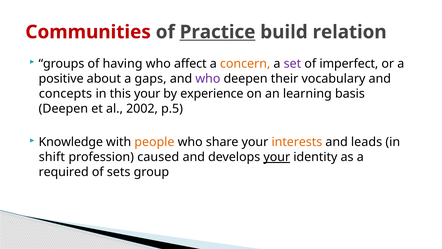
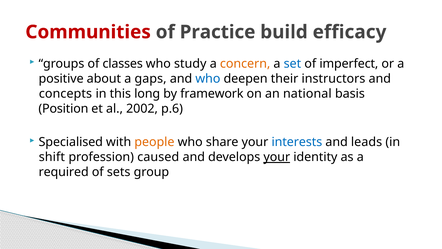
Practice underline: present -> none
relation: relation -> efficacy
having: having -> classes
affect: affect -> study
set colour: purple -> blue
who at (208, 79) colour: purple -> blue
vocabulary: vocabulary -> instructors
this your: your -> long
experience: experience -> framework
learning: learning -> national
Deepen at (63, 108): Deepen -> Position
p.5: p.5 -> p.6
Knowledge: Knowledge -> Specialised
interests colour: orange -> blue
